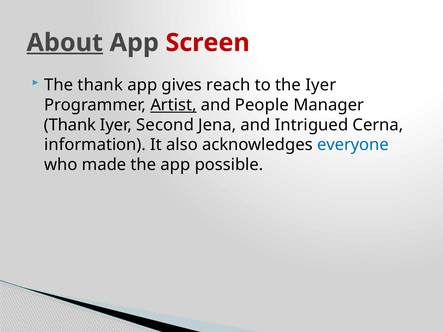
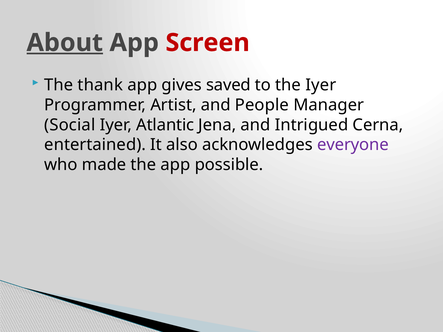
reach: reach -> saved
Artist underline: present -> none
Thank at (70, 125): Thank -> Social
Second: Second -> Atlantic
information: information -> entertained
everyone colour: blue -> purple
